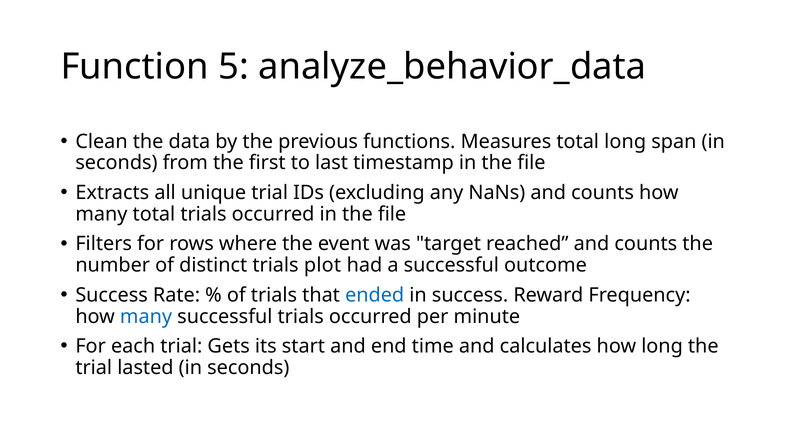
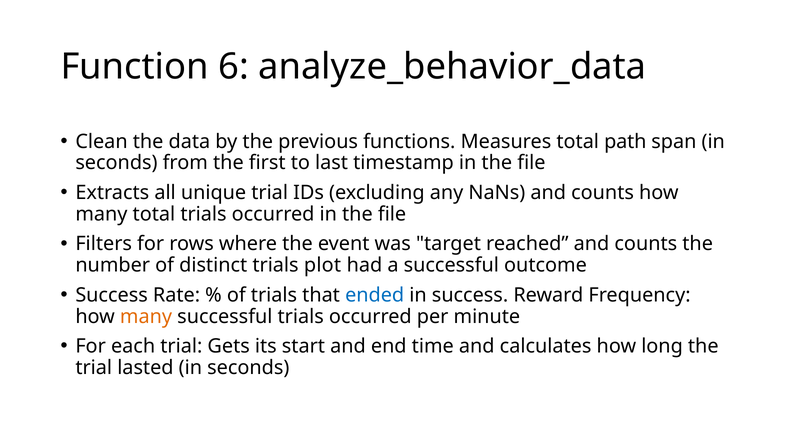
5: 5 -> 6
total long: long -> path
many at (146, 316) colour: blue -> orange
